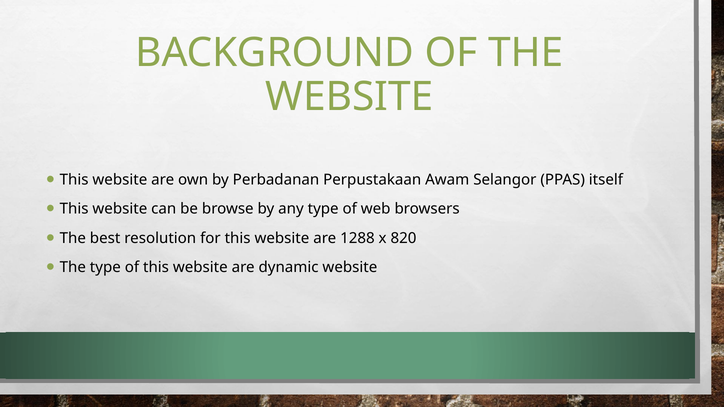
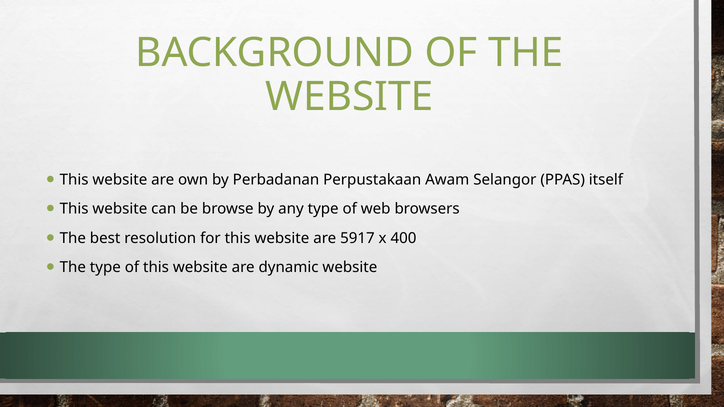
1288: 1288 -> 5917
820: 820 -> 400
